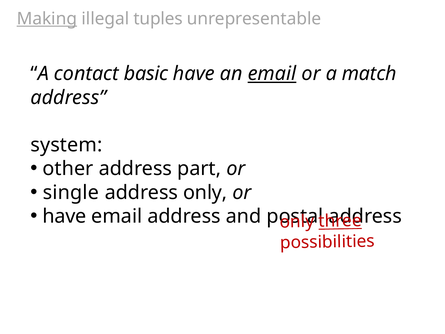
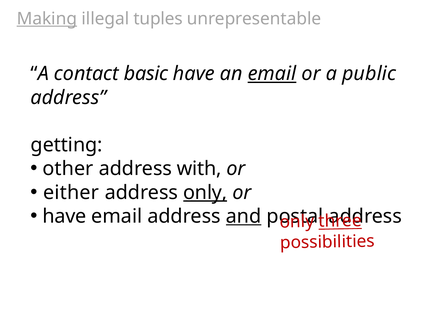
match: match -> public
system: system -> getting
part: part -> with
single: single -> either
only at (205, 192) underline: none -> present
and underline: none -> present
